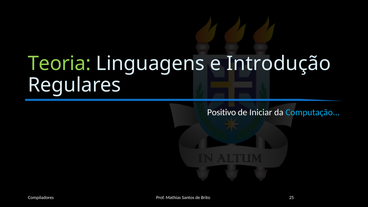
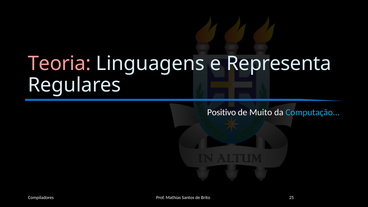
Teoria colour: light green -> pink
Introdução: Introdução -> Representa
Iniciar: Iniciar -> Muito
